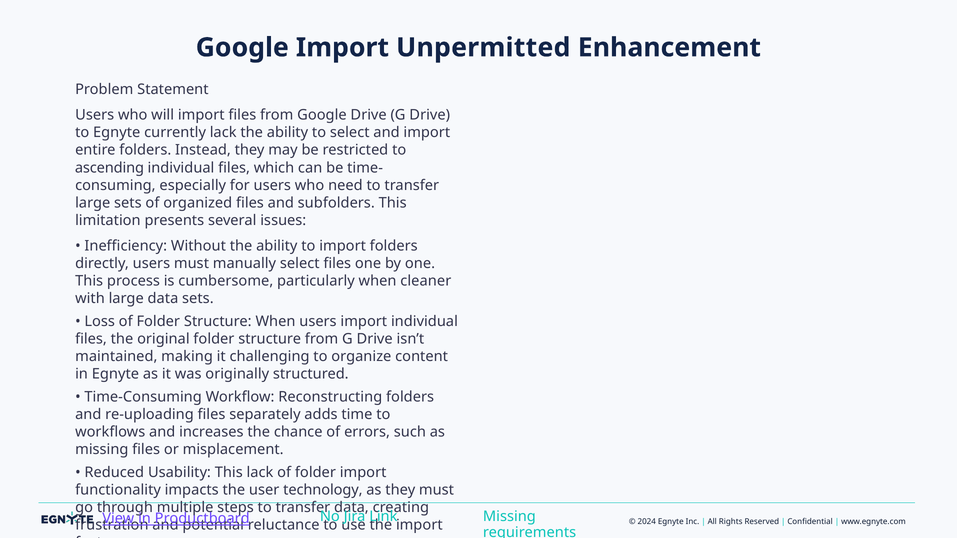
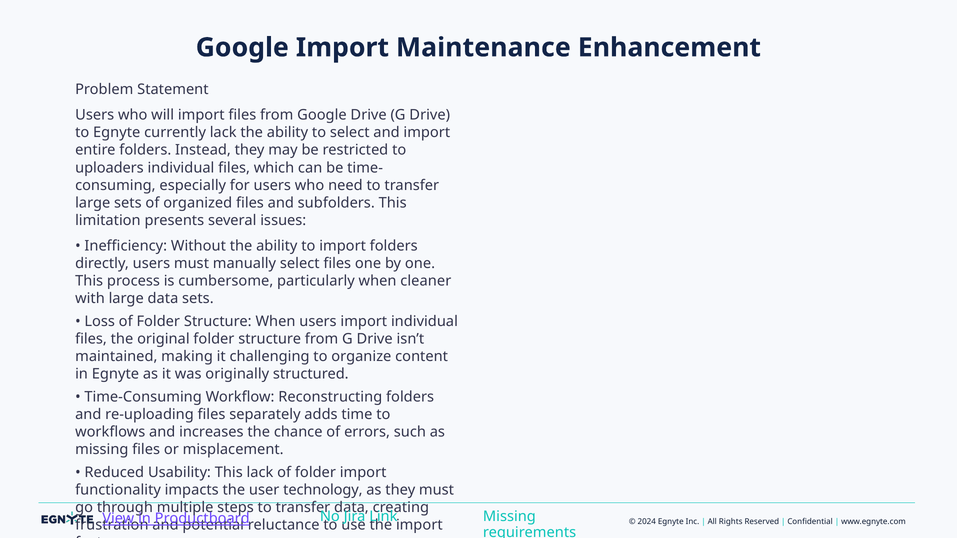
Unpermitted: Unpermitted -> Maintenance
ascending: ascending -> uploaders
